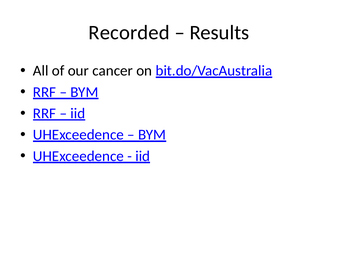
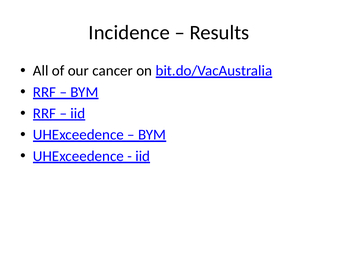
Recorded: Recorded -> Incidence
